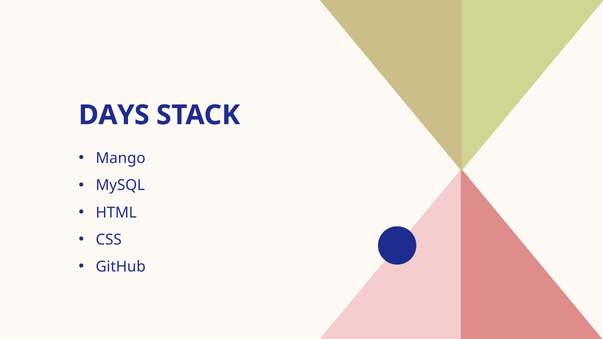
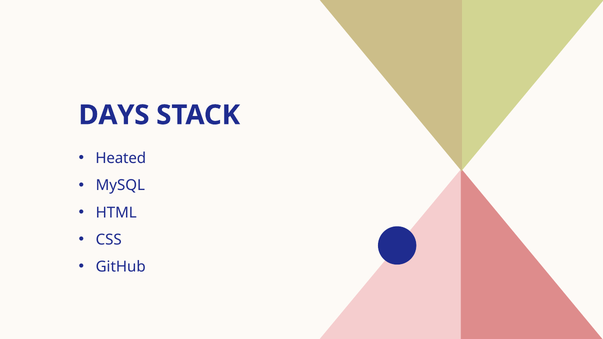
Mango: Mango -> Heated
